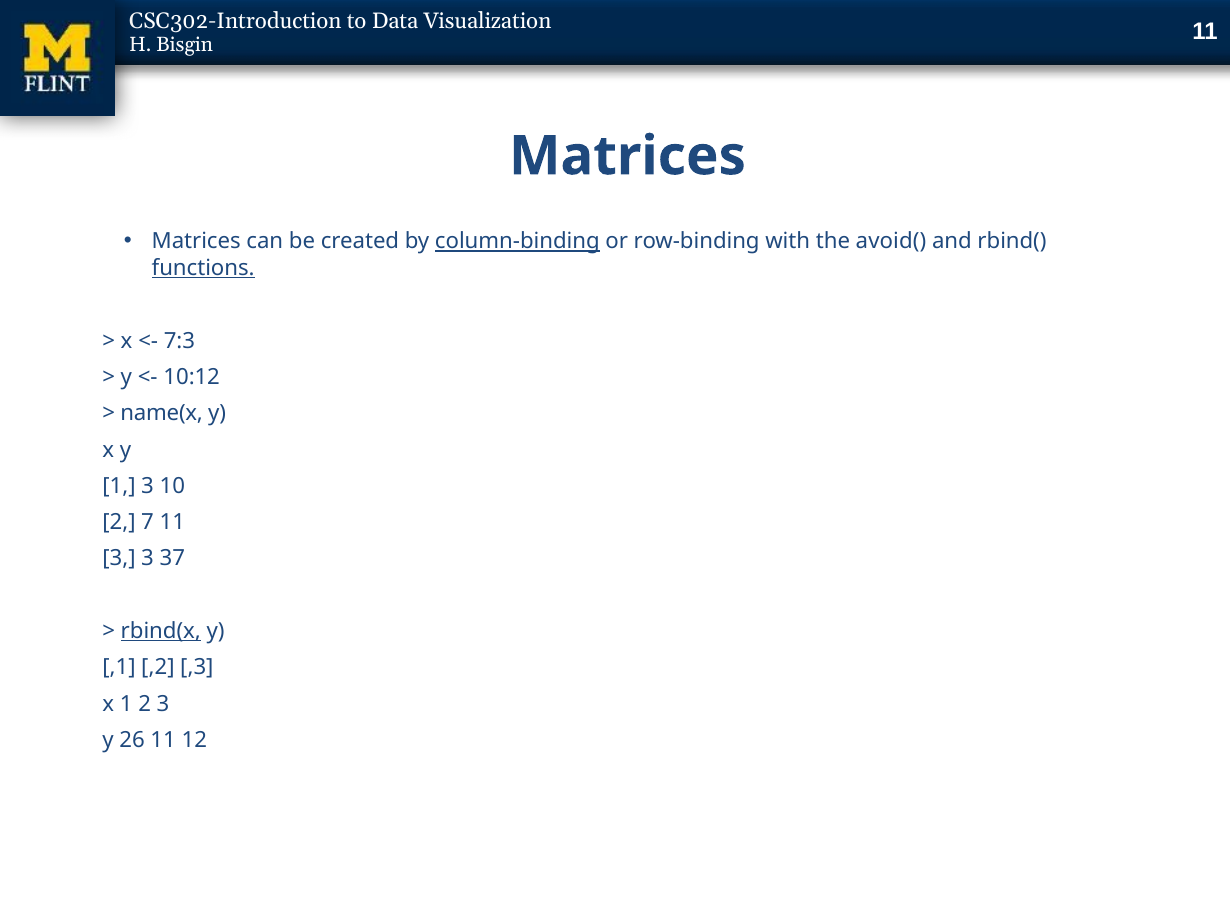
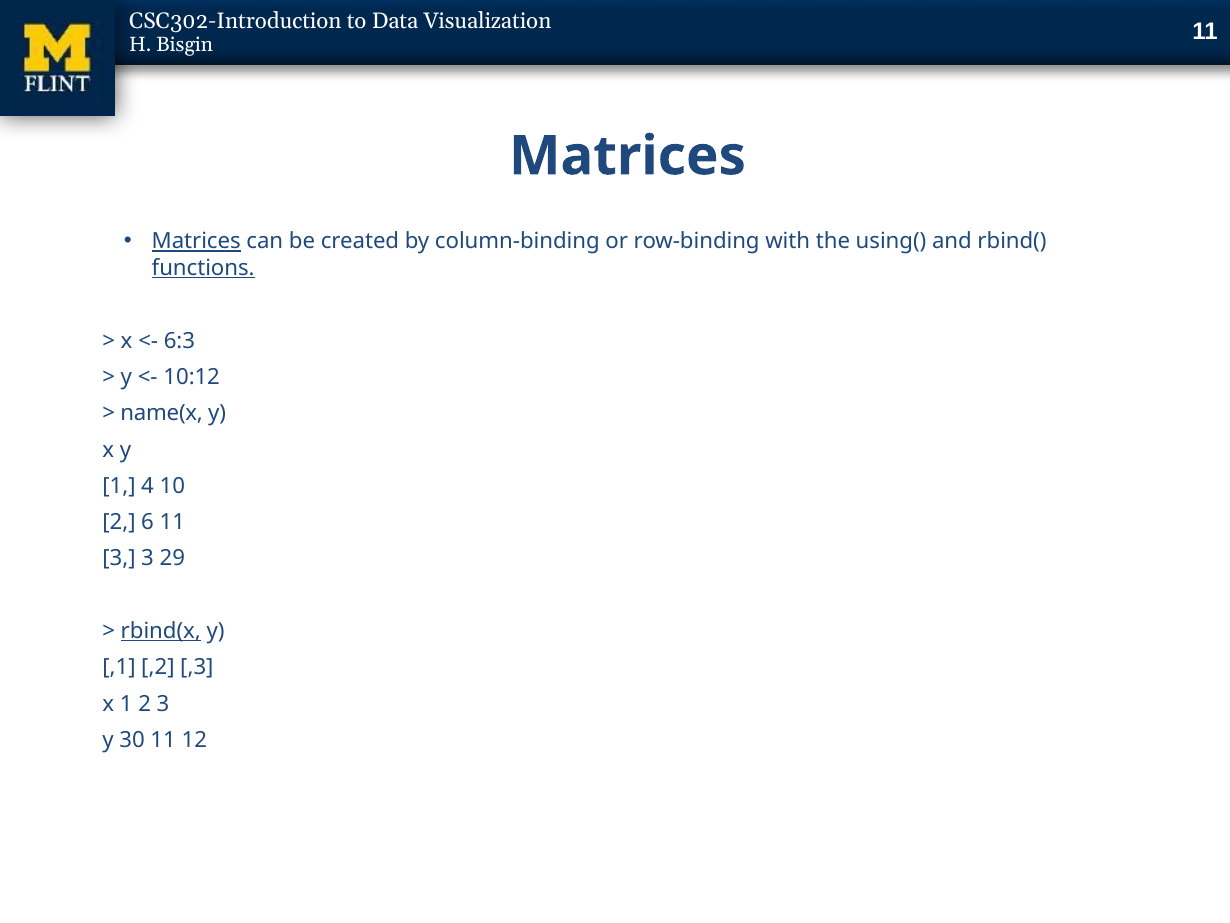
Matrices at (196, 241) underline: none -> present
column-binding underline: present -> none
avoid(: avoid( -> using(
7:3: 7:3 -> 6:3
1 3: 3 -> 4
7: 7 -> 6
37: 37 -> 29
26: 26 -> 30
